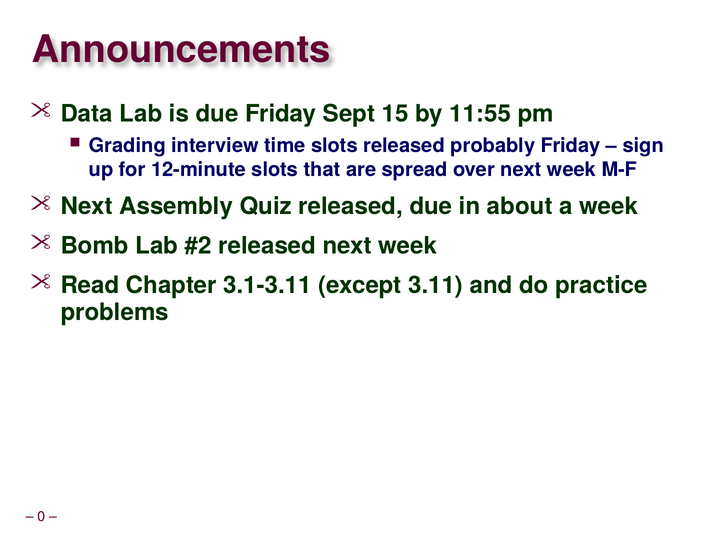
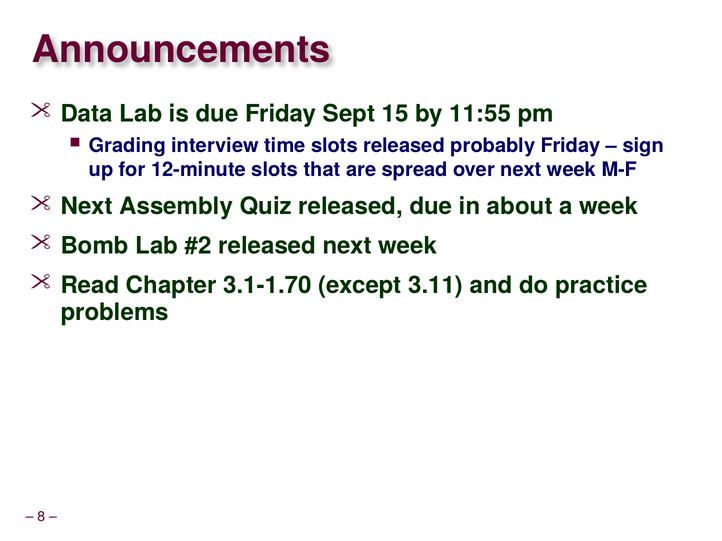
3.1-3.11: 3.1-3.11 -> 3.1-1.70
0: 0 -> 8
